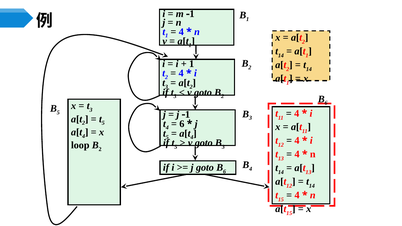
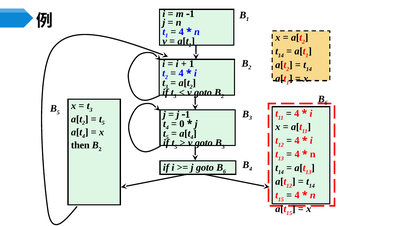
6 at (182, 124): 6 -> 0
loop: loop -> then
